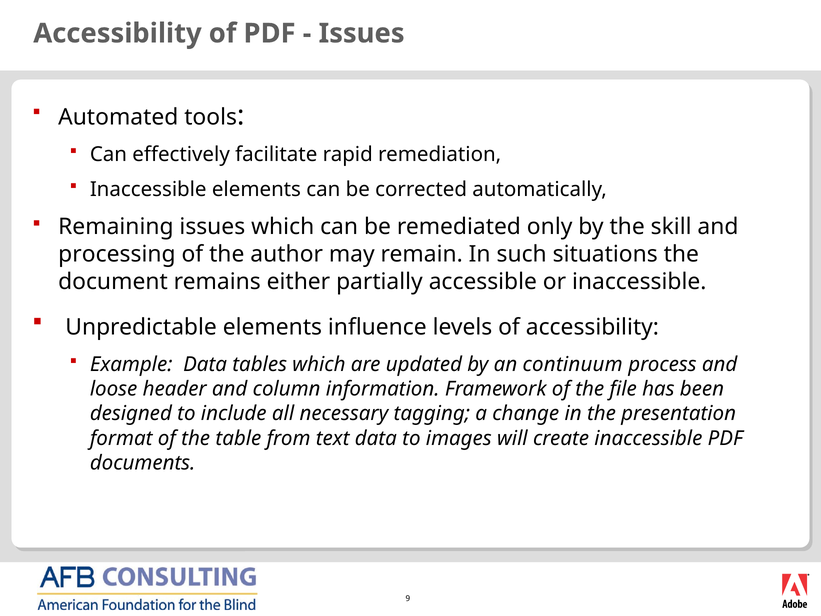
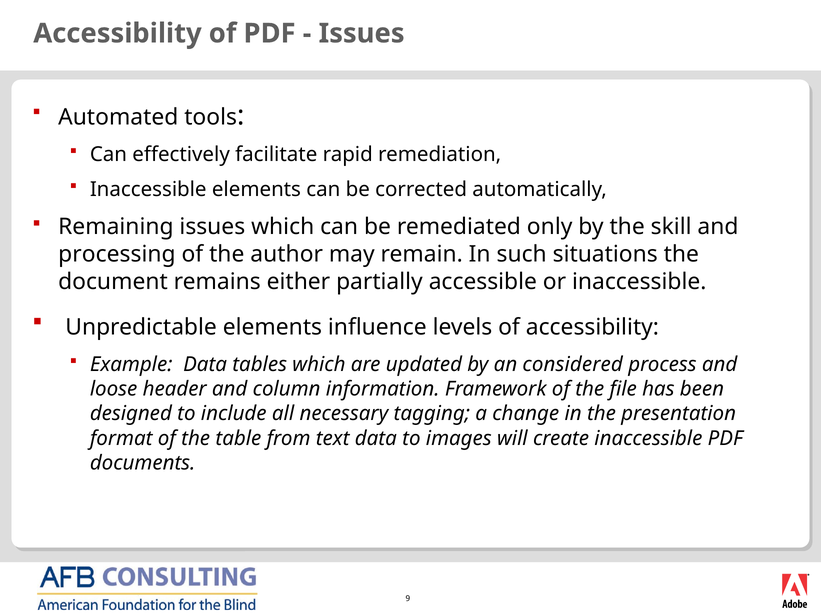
continuum: continuum -> considered
